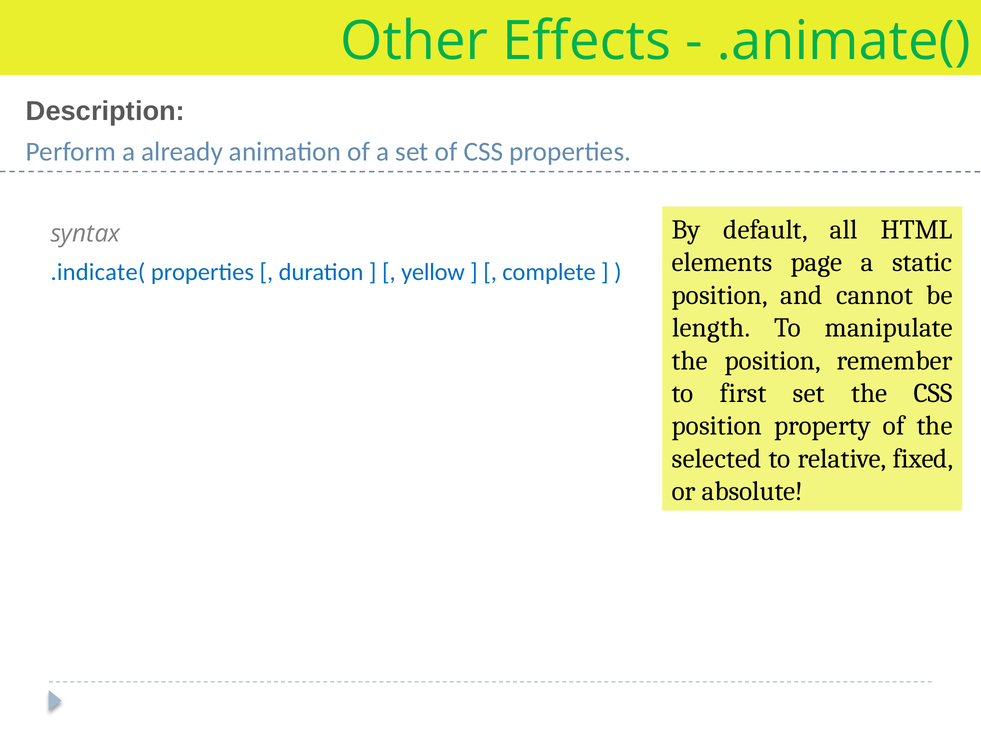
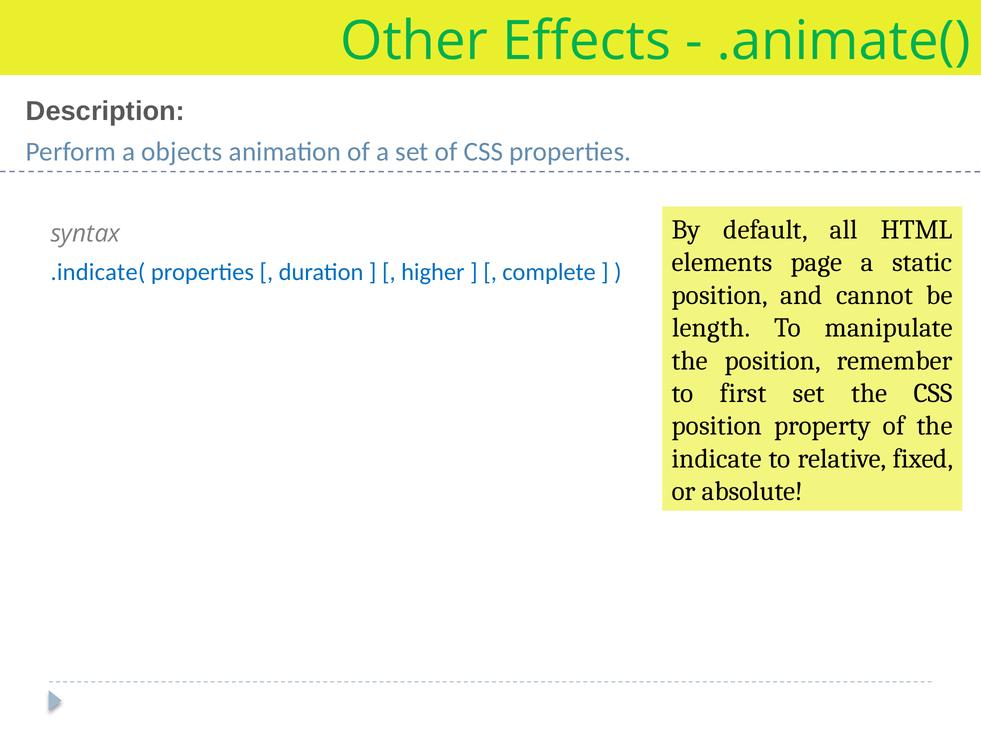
already: already -> objects
yellow: yellow -> higher
selected: selected -> indicate
